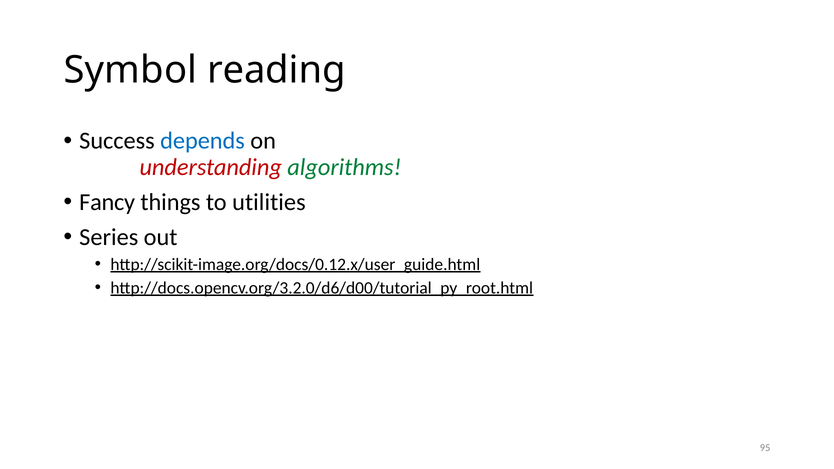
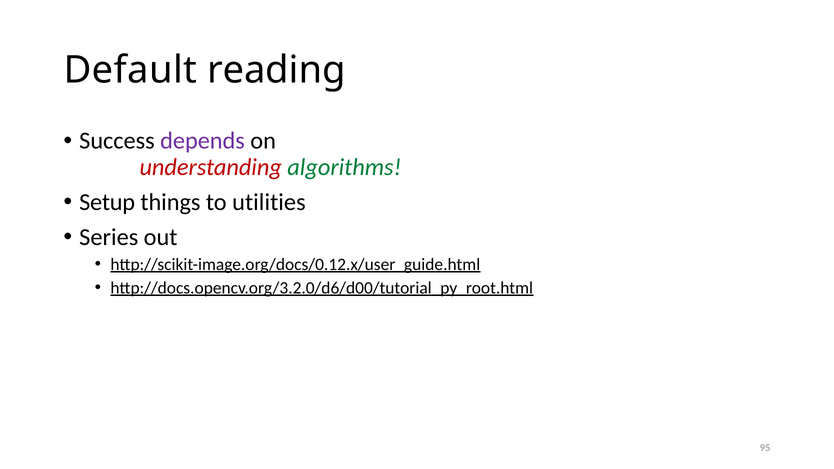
Symbol: Symbol -> Default
depends colour: blue -> purple
Fancy: Fancy -> Setup
